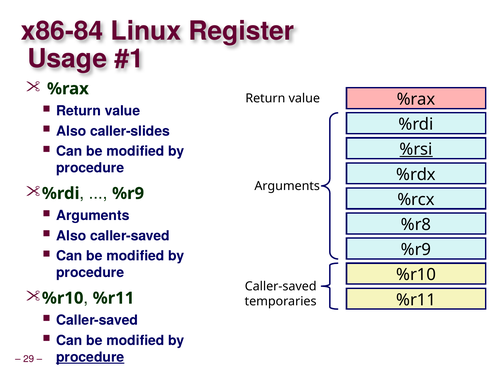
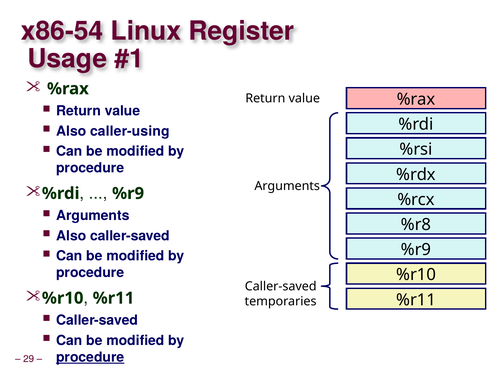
x86-84: x86-84 -> x86-54
caller-slides: caller-slides -> caller-using
%rsi underline: present -> none
